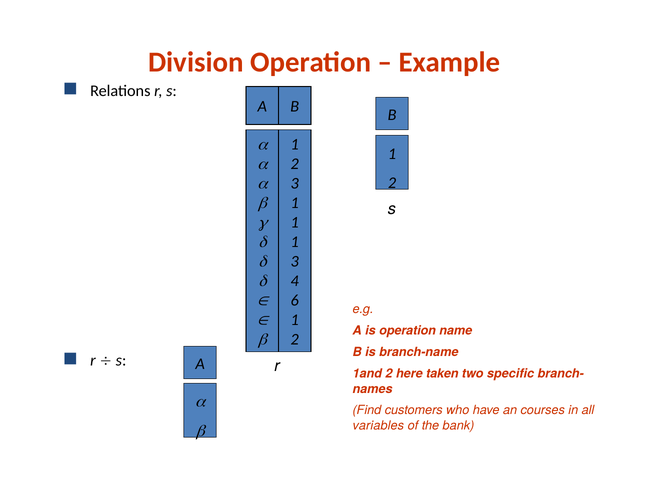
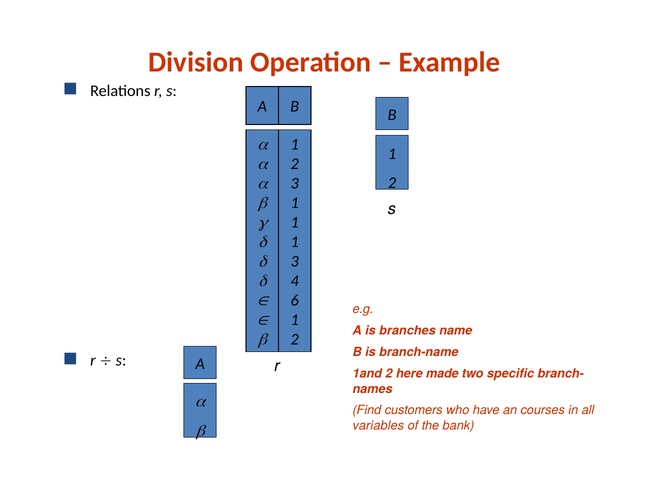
is operation: operation -> branches
taken: taken -> made
